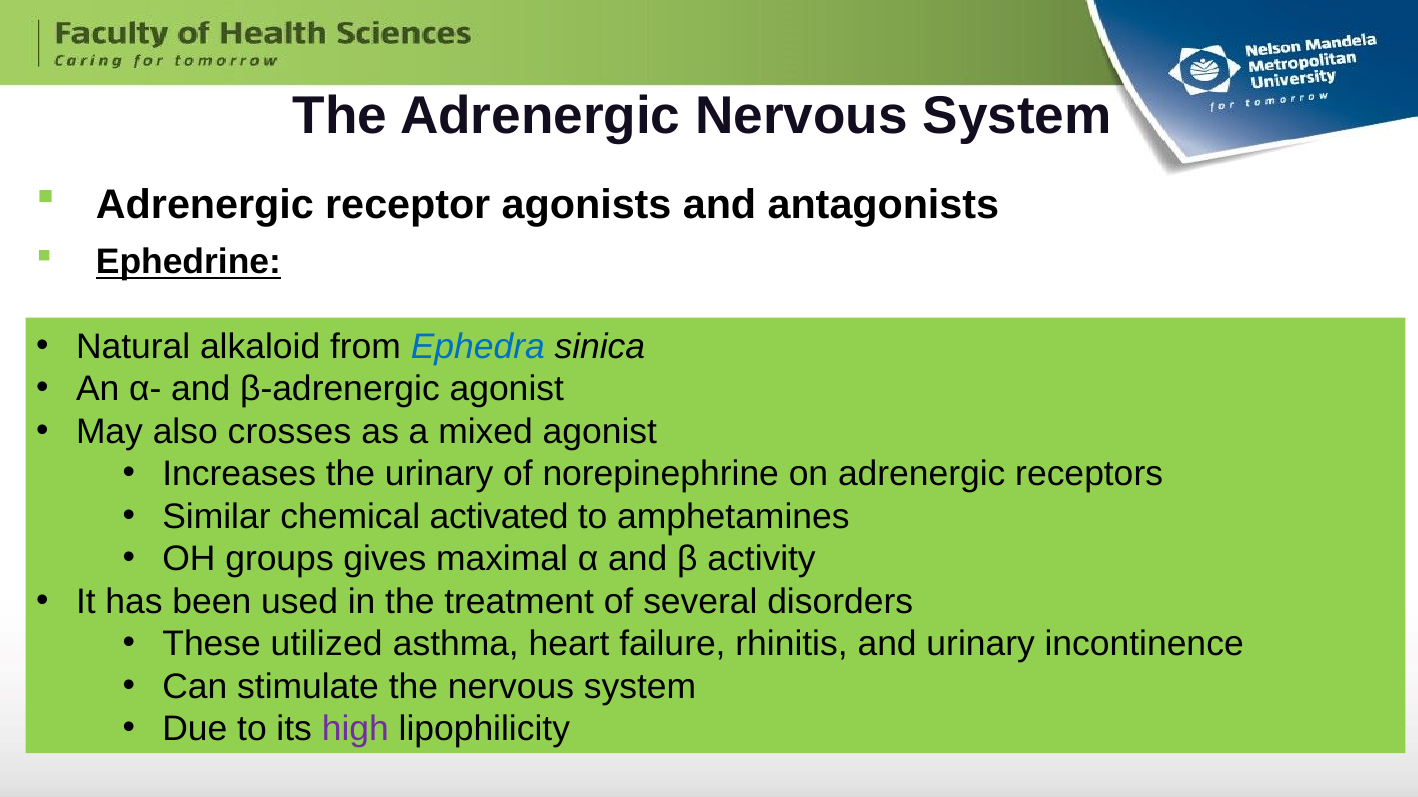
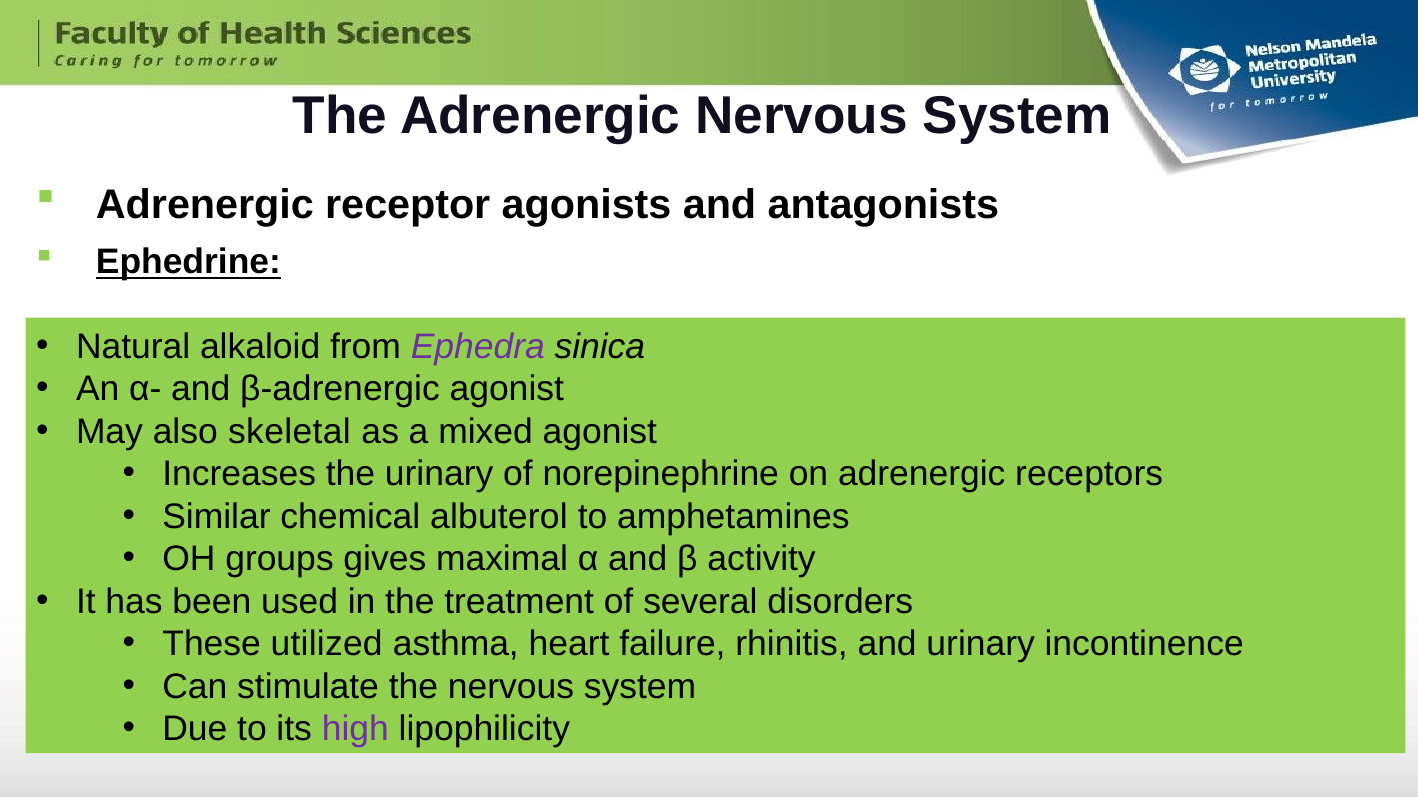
Ephedra colour: blue -> purple
crosses: crosses -> skeletal
activated: activated -> albuterol
